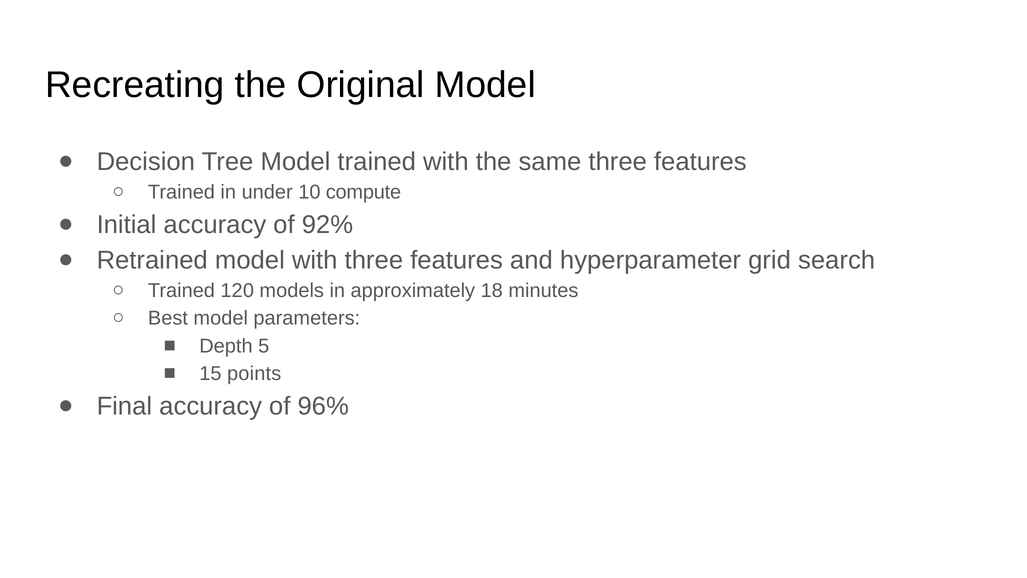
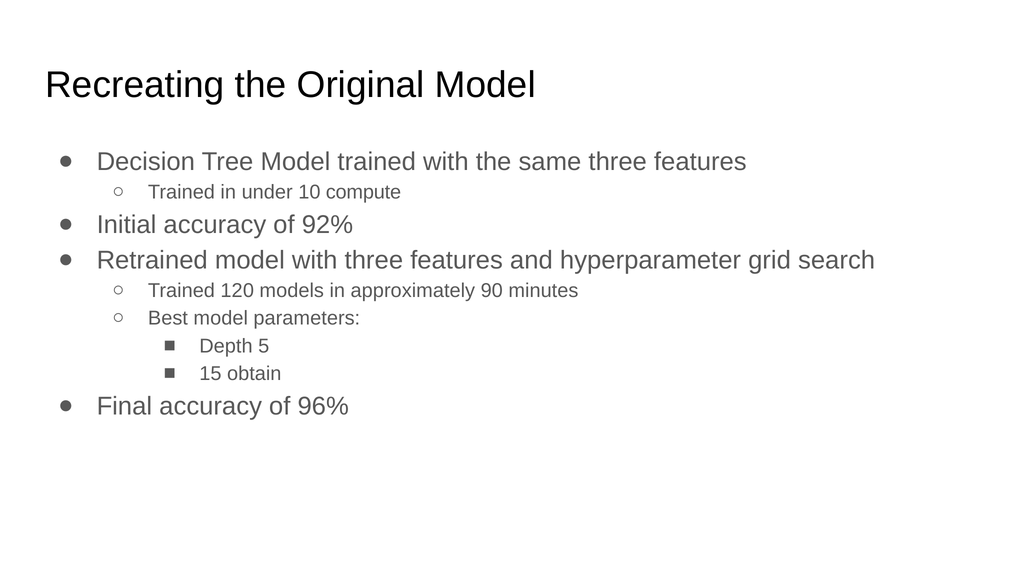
18: 18 -> 90
points: points -> obtain
